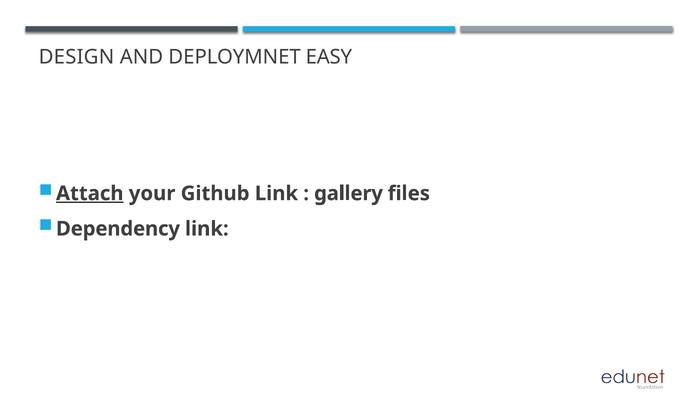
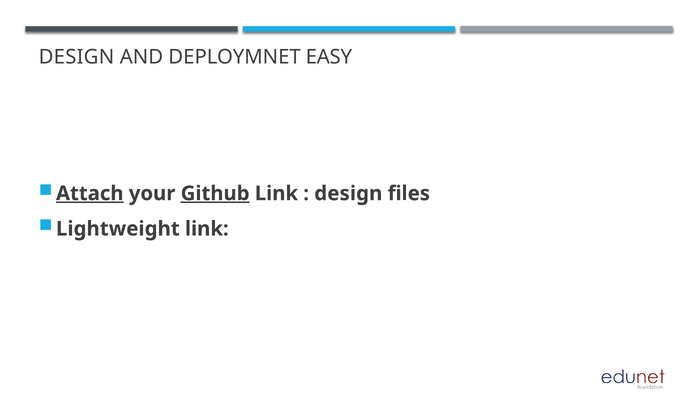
Github underline: none -> present
gallery at (348, 193): gallery -> design
Dependency: Dependency -> Lightweight
